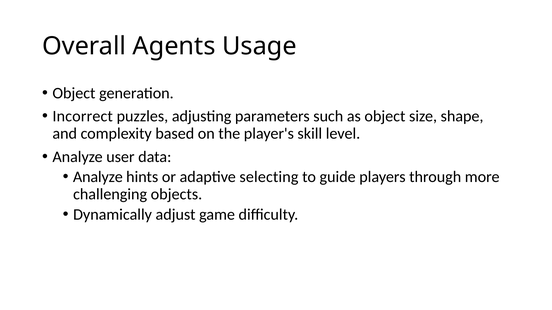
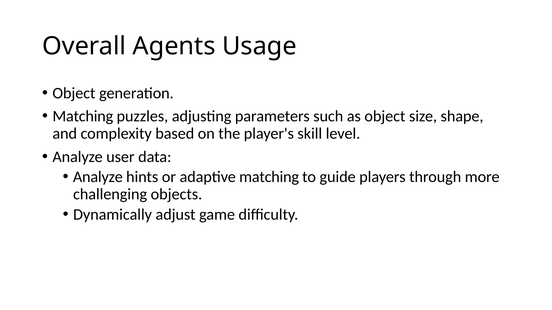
Incorrect at (83, 116): Incorrect -> Matching
adaptive selecting: selecting -> matching
